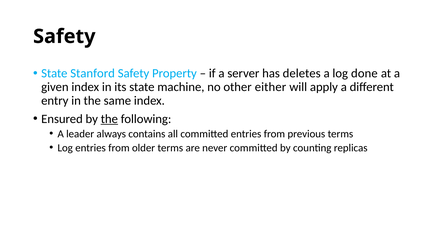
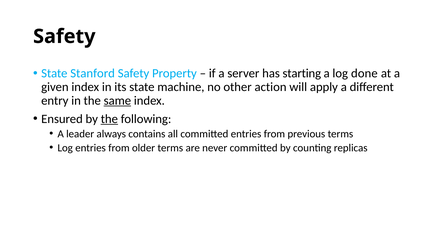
deletes: deletes -> starting
either: either -> action
same underline: none -> present
